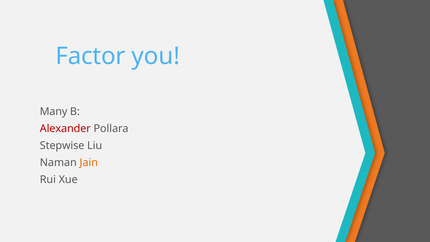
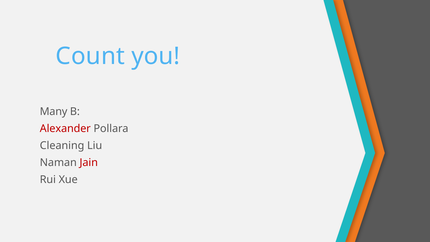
Factor: Factor -> Count
Stepwise: Stepwise -> Cleaning
Jain colour: orange -> red
